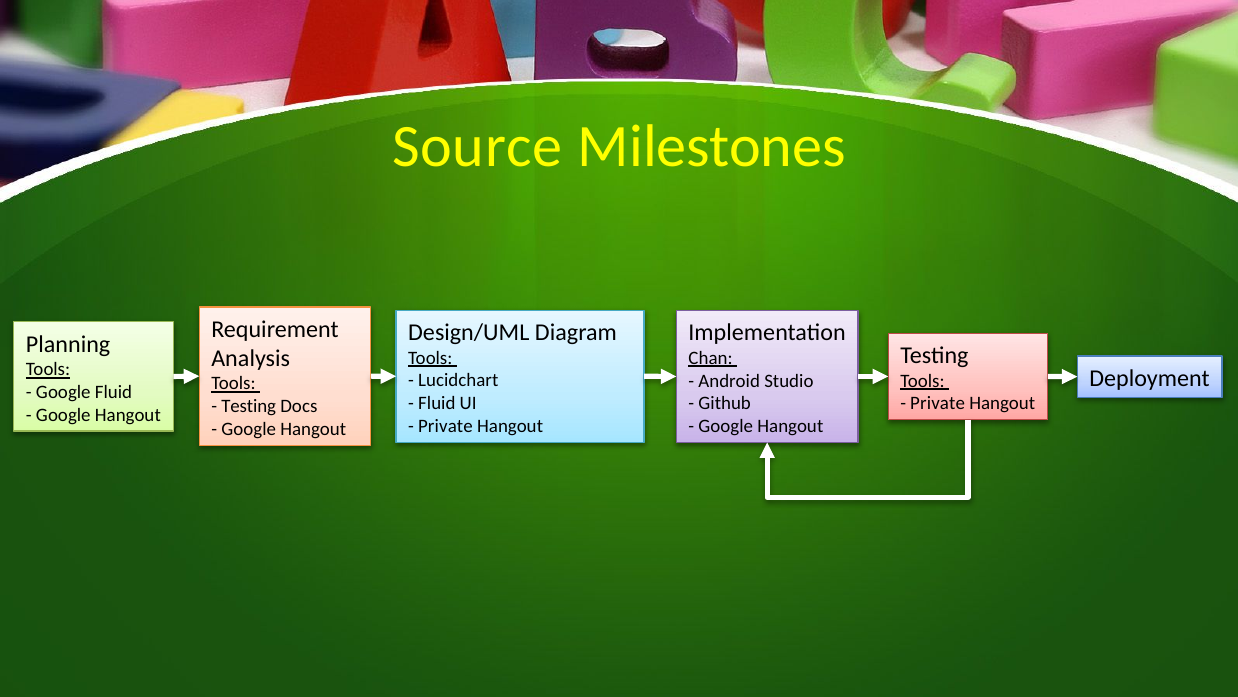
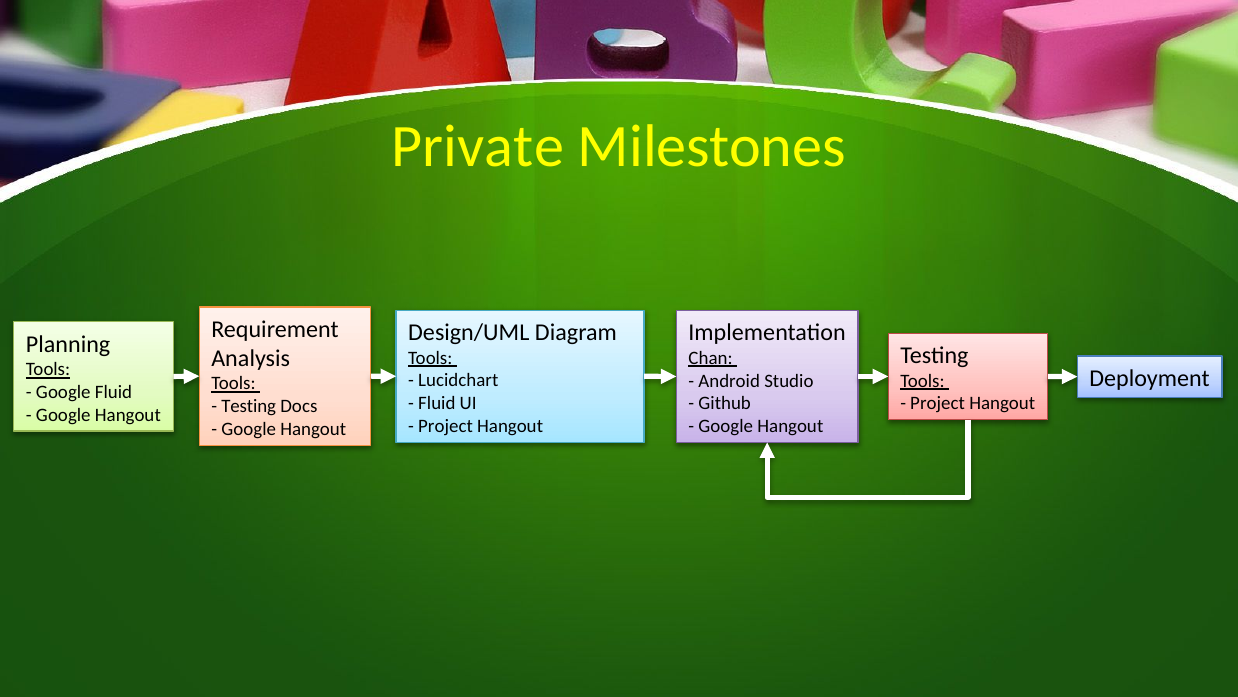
Source: Source -> Private
Private at (938, 403): Private -> Project
Private at (445, 426): Private -> Project
